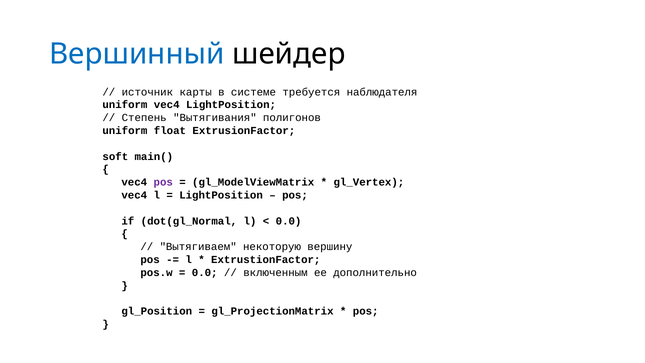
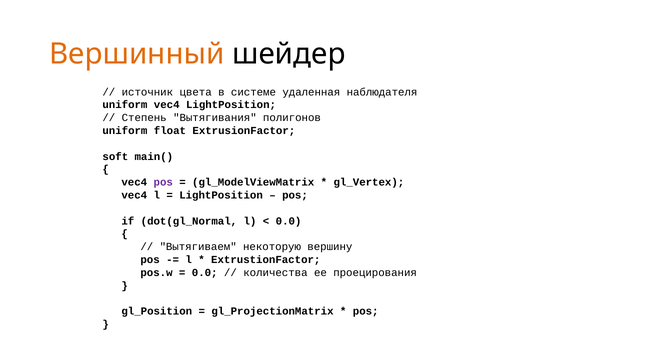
Вершинный colour: blue -> orange
карты: карты -> цвета
требуется: требуется -> удаленная
включенным: включенным -> количества
дополнительно: дополнительно -> проецирования
